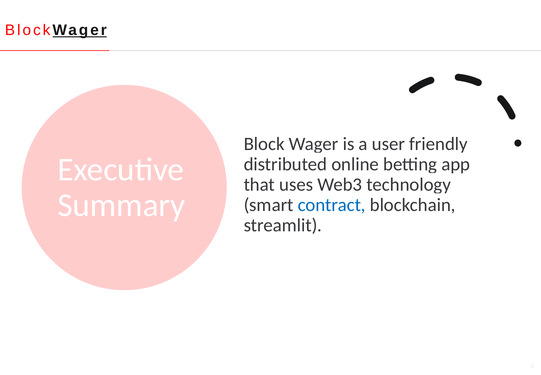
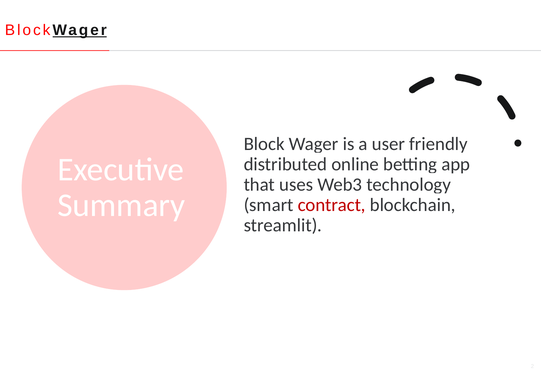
contract colour: blue -> red
